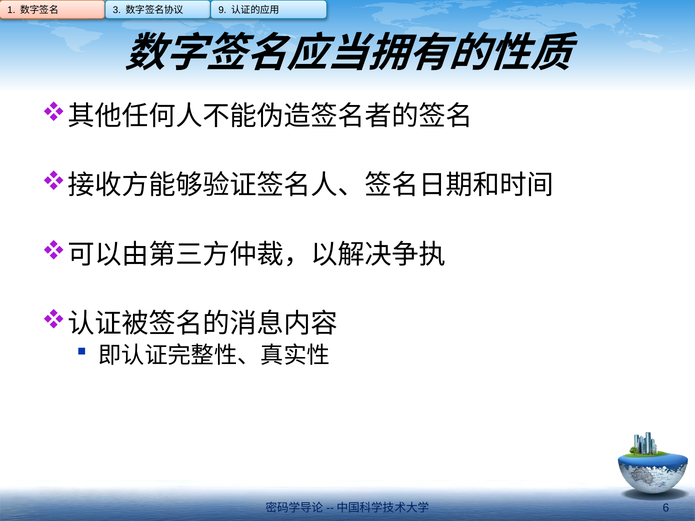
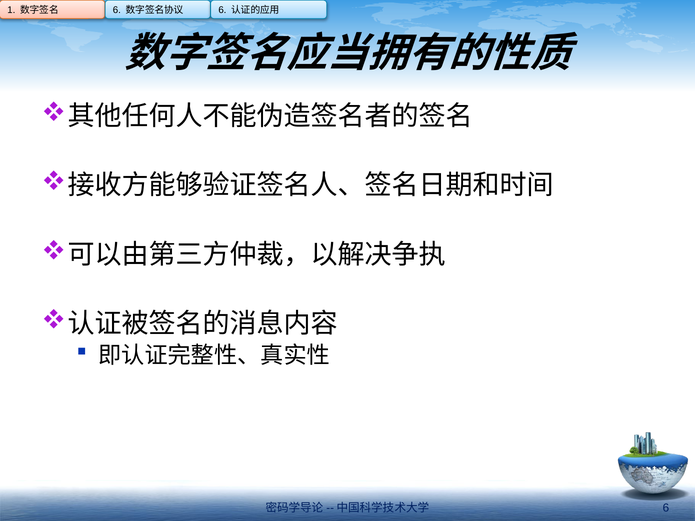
3 at (117, 10): 3 -> 6
9 at (222, 10): 9 -> 6
